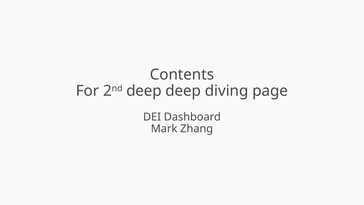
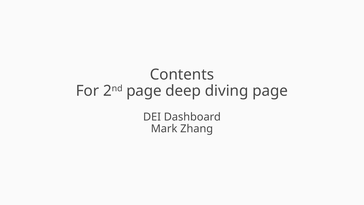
2nd deep: deep -> page
